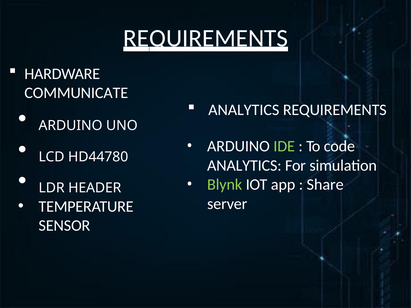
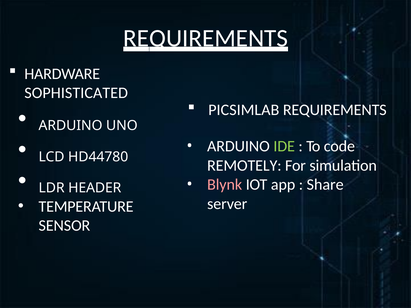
COMMUNICATE: COMMUNICATE -> SOPHISTICATED
ANALYTICS at (244, 110): ANALYTICS -> PICSIMLAB
ANALYTICS at (244, 166): ANALYTICS -> REMOTELY
Blynk colour: light green -> pink
